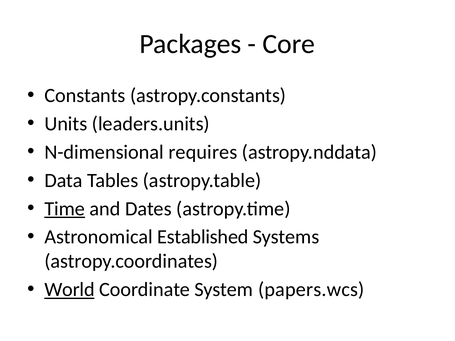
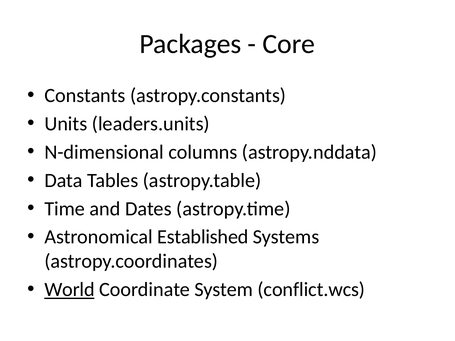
requires: requires -> columns
Time underline: present -> none
papers.wcs: papers.wcs -> conflict.wcs
